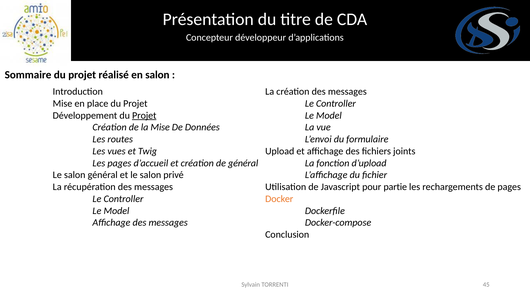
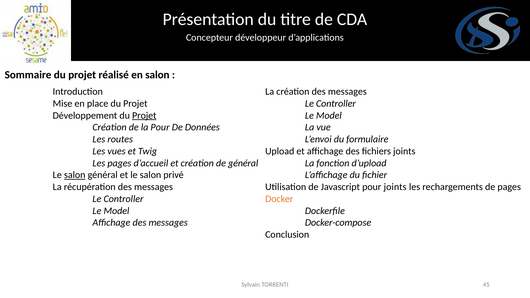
la Mise: Mise -> Pour
salon at (75, 175) underline: none -> present
pour partie: partie -> joints
